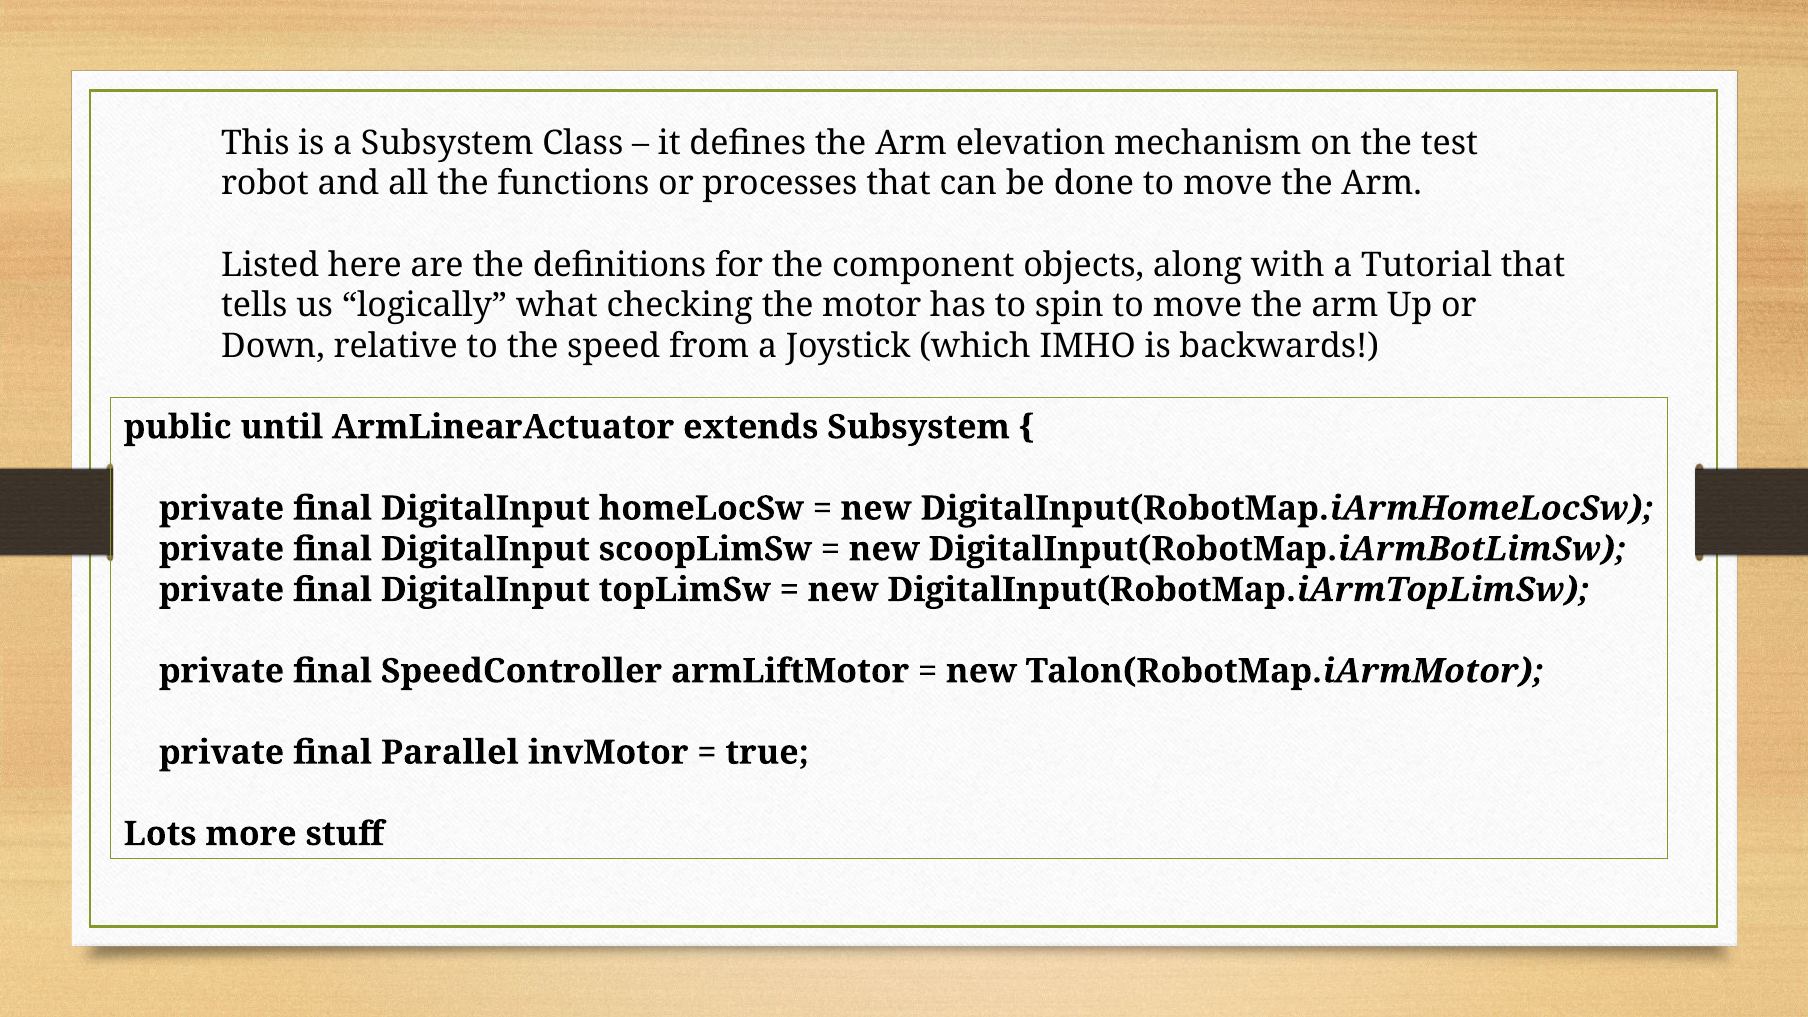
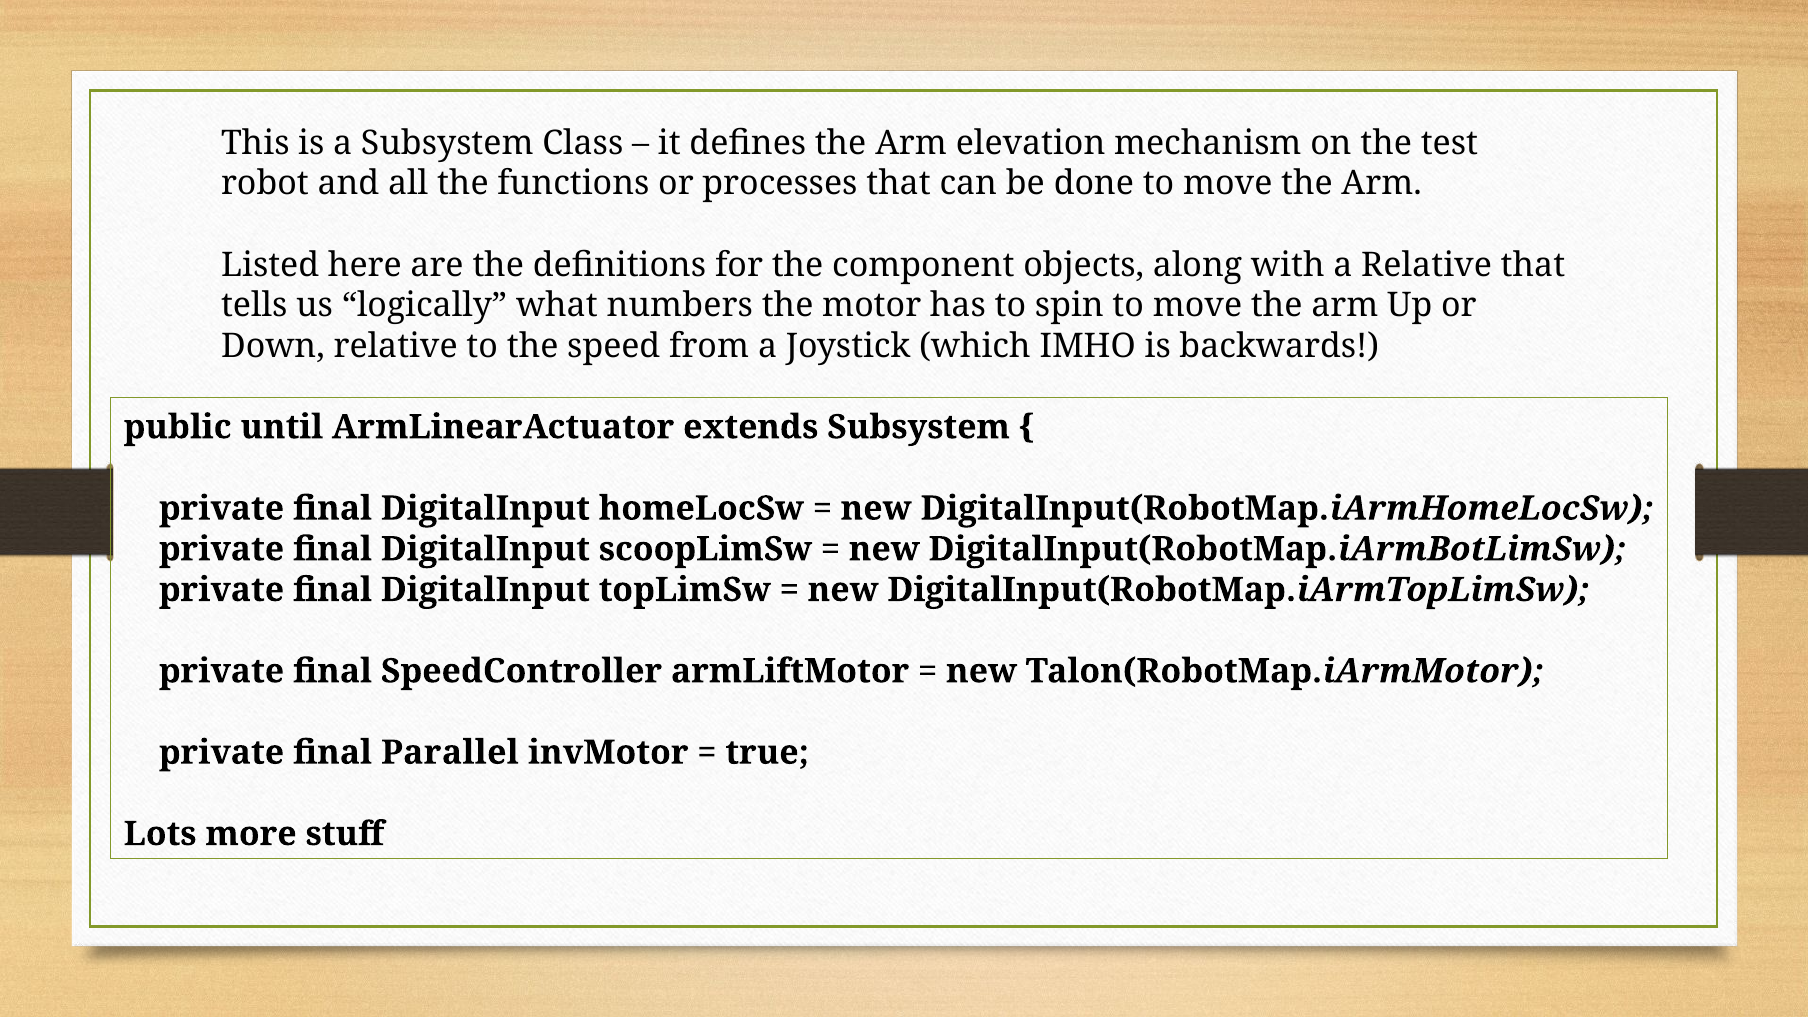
a Tutorial: Tutorial -> Relative
checking: checking -> numbers
